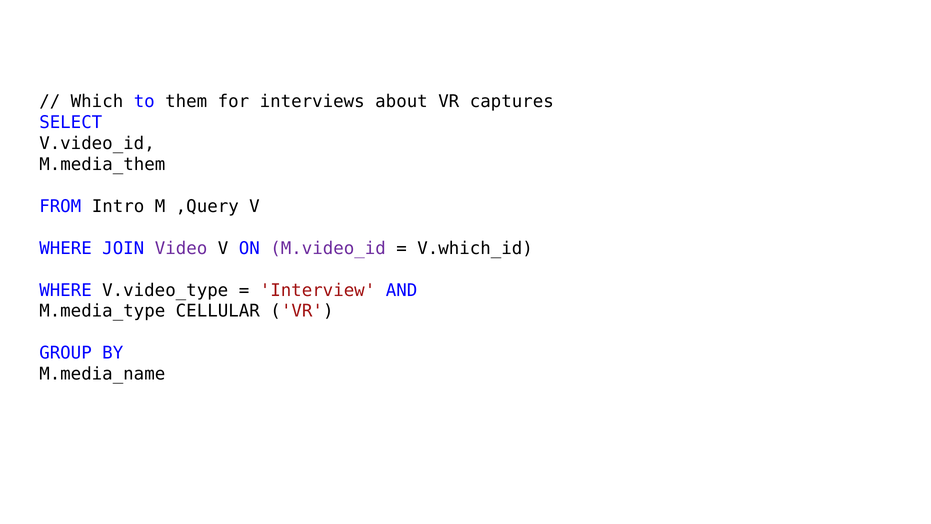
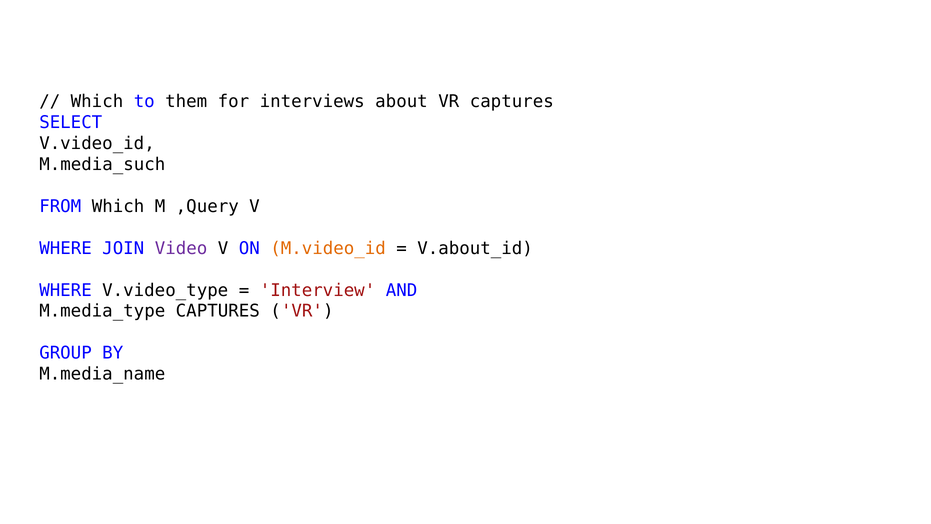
M.media_them: M.media_them -> M.media_such
FROM Intro: Intro -> Which
M.video_id colour: purple -> orange
V.which_id: V.which_id -> V.about_id
M.media_type CELLULAR: CELLULAR -> CAPTURES
